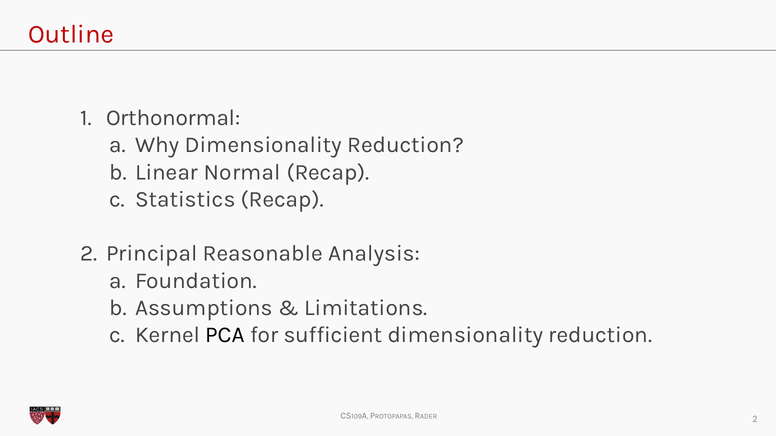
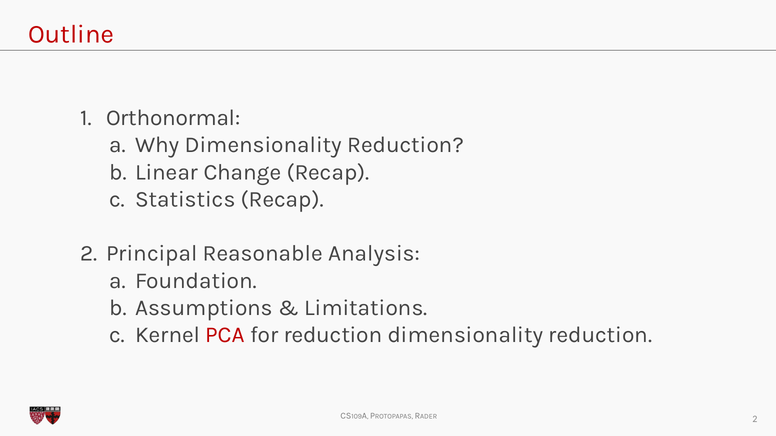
Normal: Normal -> Change
PCA colour: black -> red
for sufficient: sufficient -> reduction
